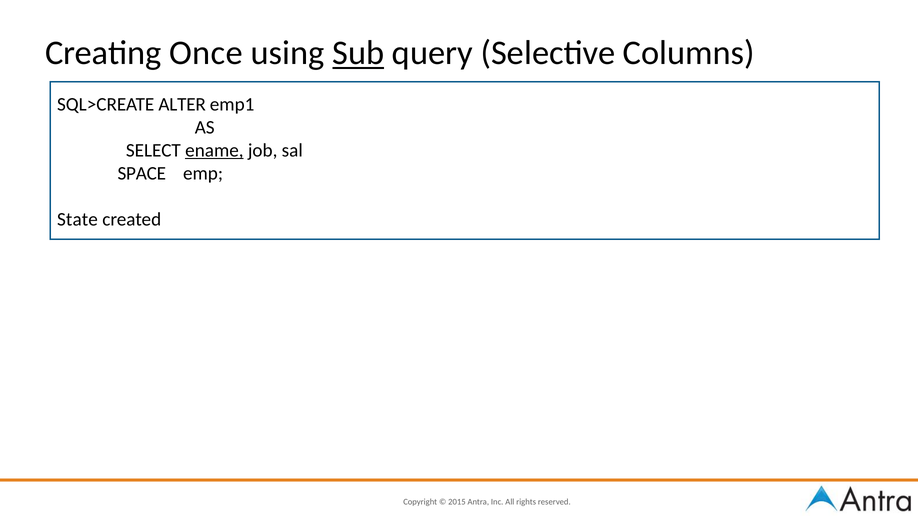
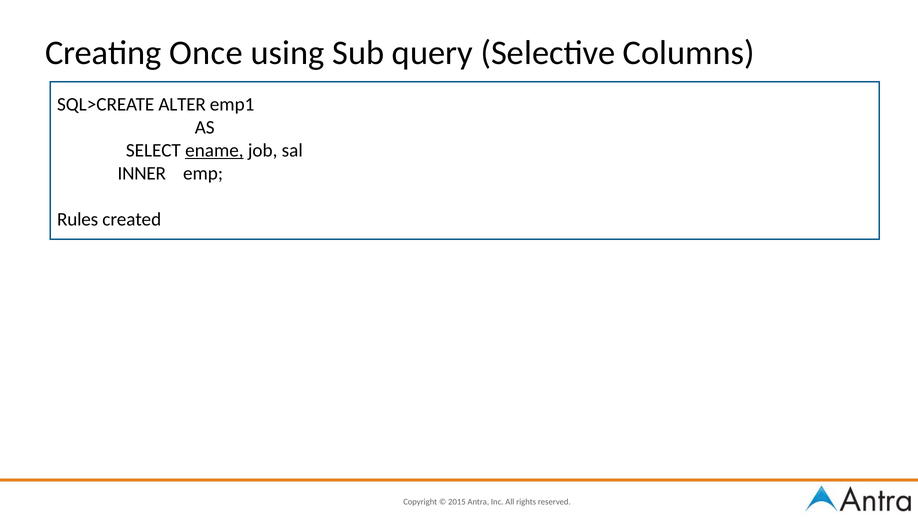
Sub underline: present -> none
SPACE: SPACE -> INNER
State: State -> Rules
